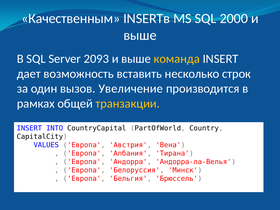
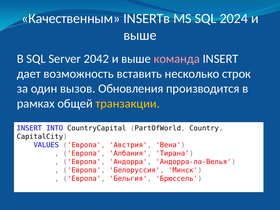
2000: 2000 -> 2024
2093: 2093 -> 2042
команда colour: yellow -> pink
Увеличение: Увеличение -> Обновления
